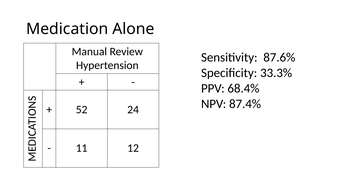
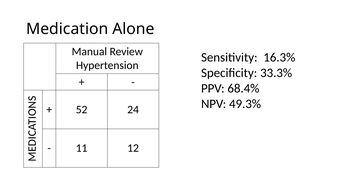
87.6%: 87.6% -> 16.3%
87.4%: 87.4% -> 49.3%
